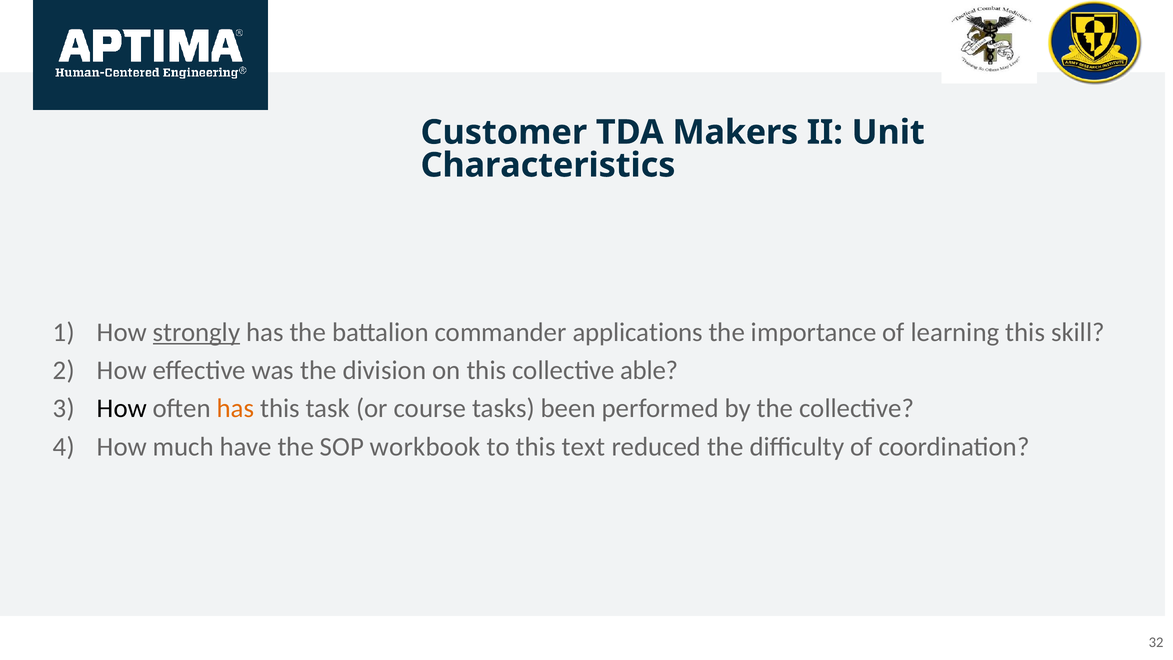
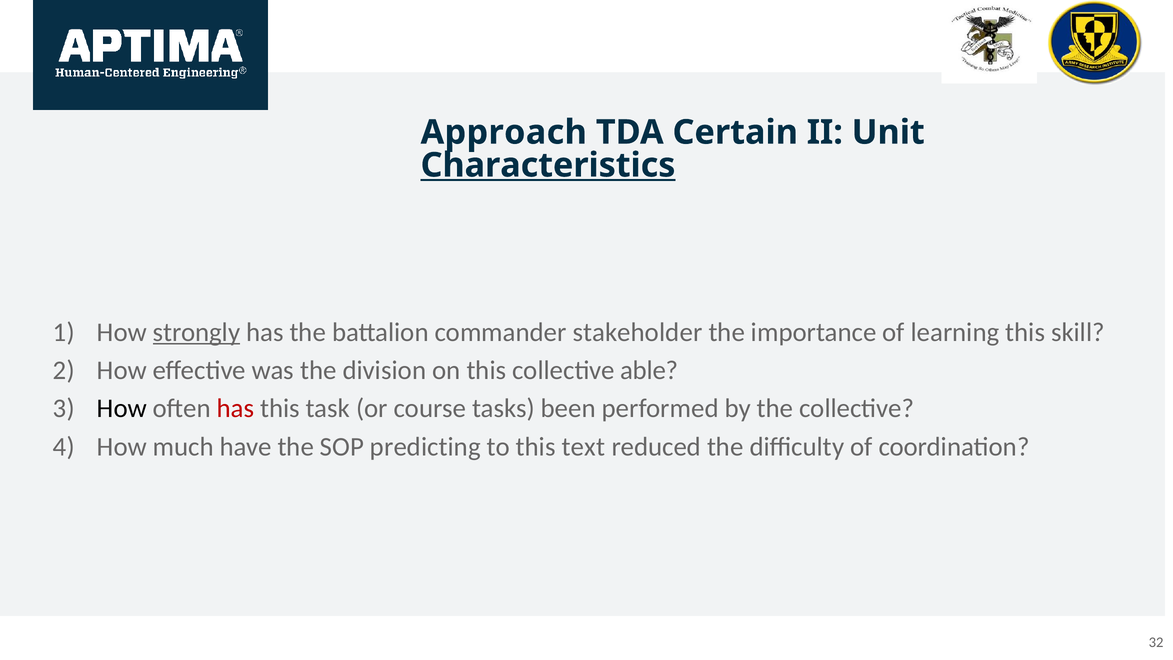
Customer: Customer -> Approach
Makers: Makers -> Certain
Characteristics underline: none -> present
applications: applications -> stakeholder
has at (235, 408) colour: orange -> red
workbook: workbook -> predicting
